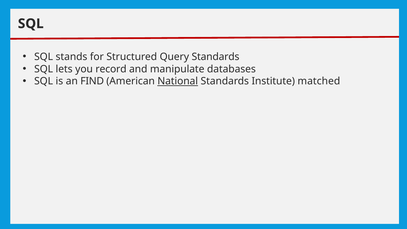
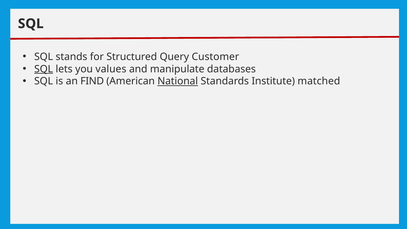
Query Standards: Standards -> Customer
SQL at (44, 69) underline: none -> present
record: record -> values
